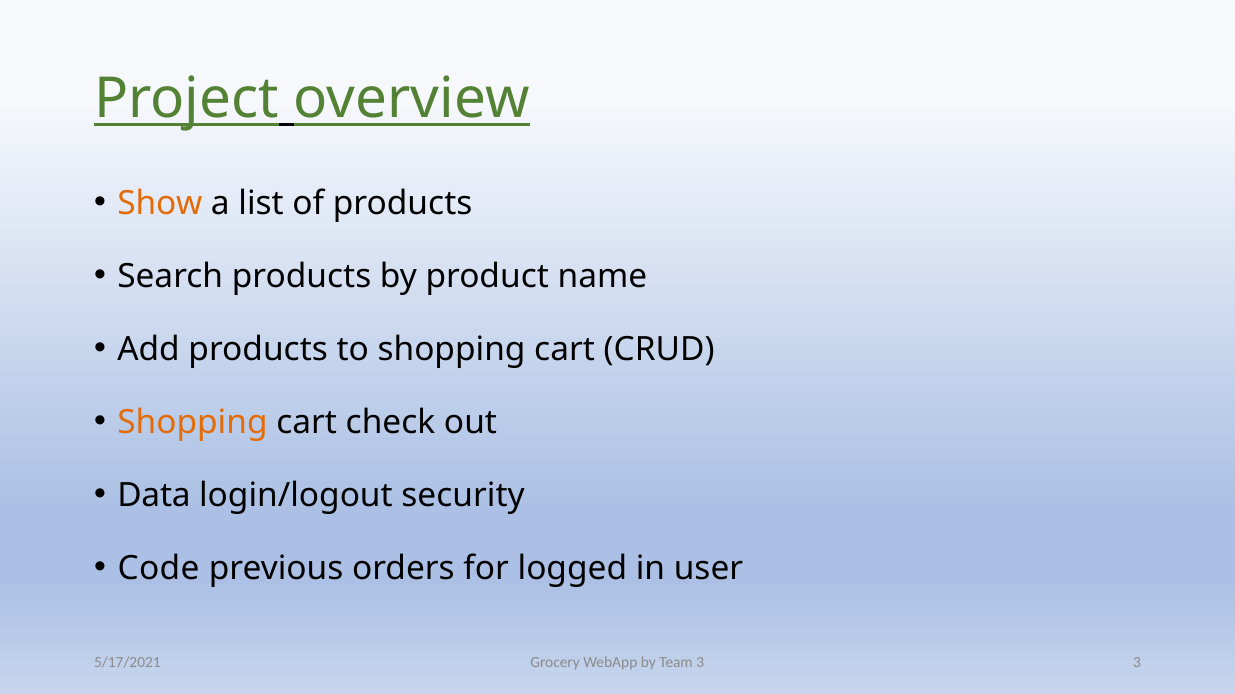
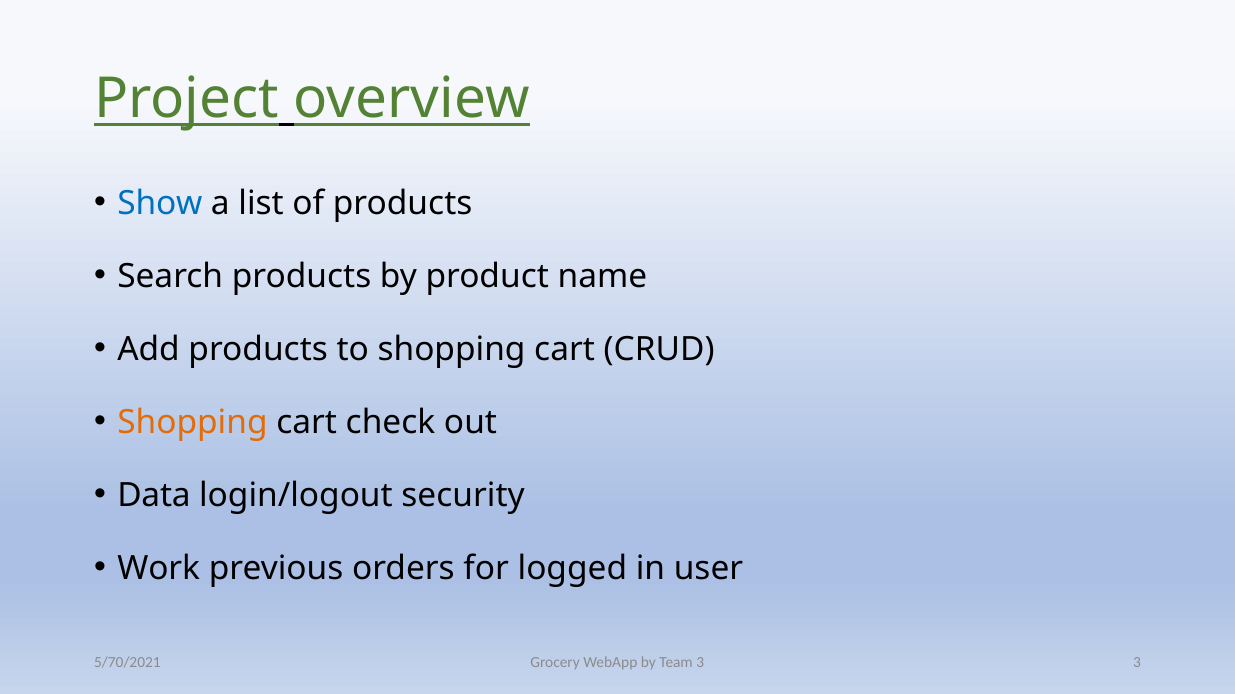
Show colour: orange -> blue
Code: Code -> Work
5/17/2021: 5/17/2021 -> 5/70/2021
